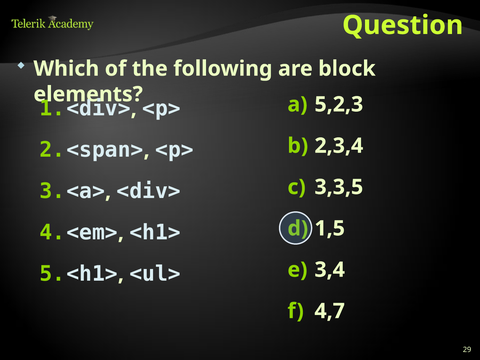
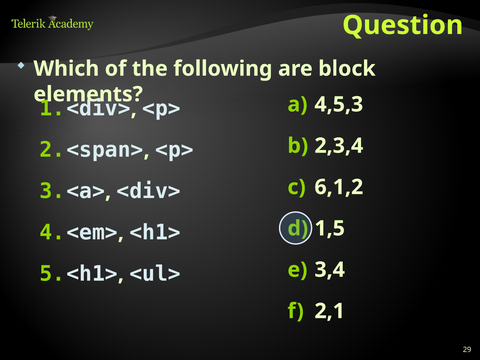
5,2,3: 5,2,3 -> 4,5,3
3,3,5: 3,3,5 -> 6,1,2
4,7: 4,7 -> 2,1
